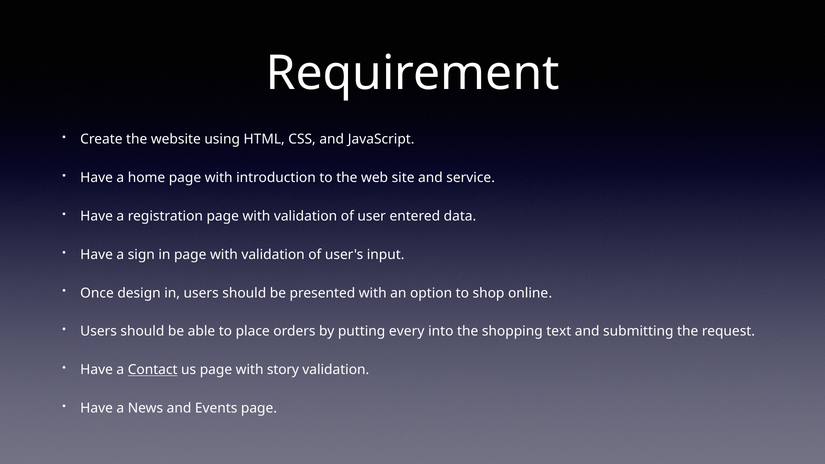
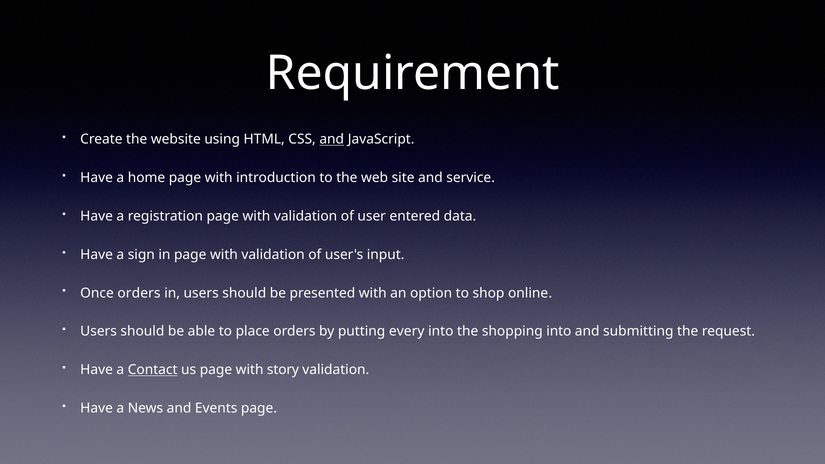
and at (332, 139) underline: none -> present
Once design: design -> orders
shopping text: text -> into
